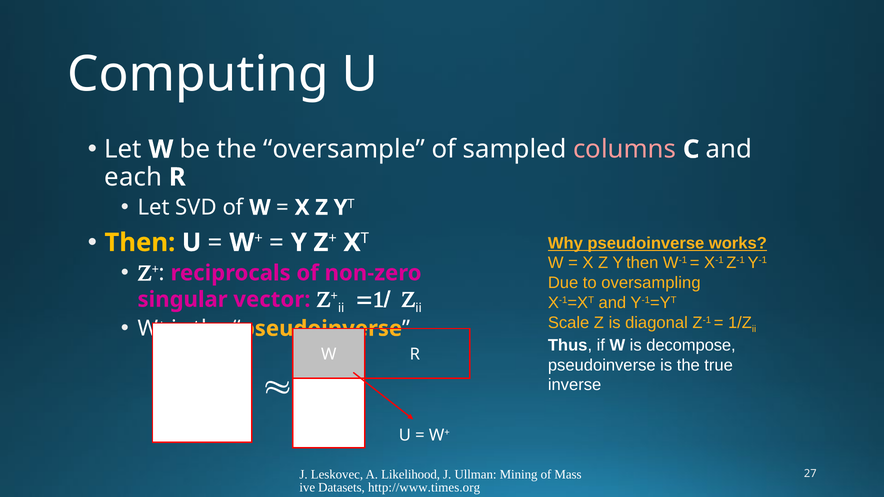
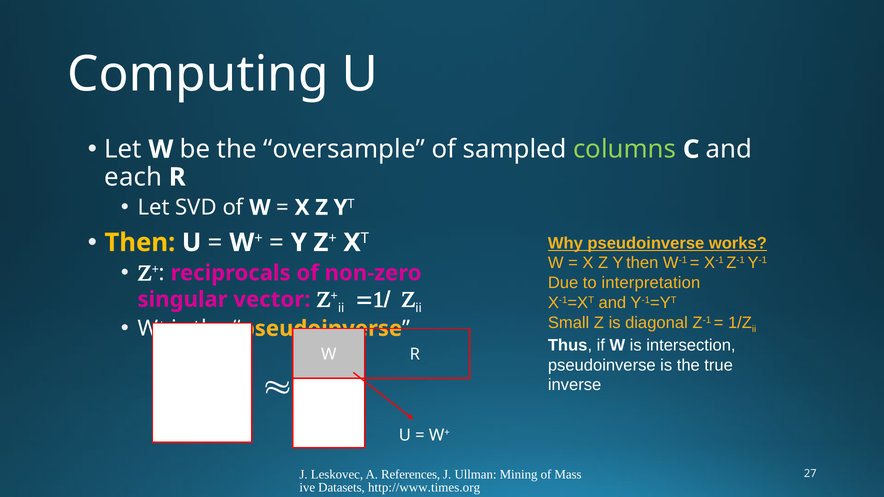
columns colour: pink -> light green
oversampling: oversampling -> interpretation
Scale: Scale -> Small
decompose: decompose -> intersection
Likelihood: Likelihood -> References
